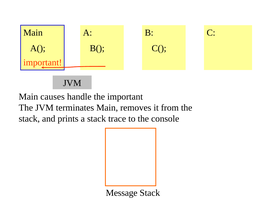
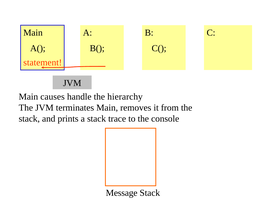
important at (43, 62): important -> statement
the important: important -> hierarchy
